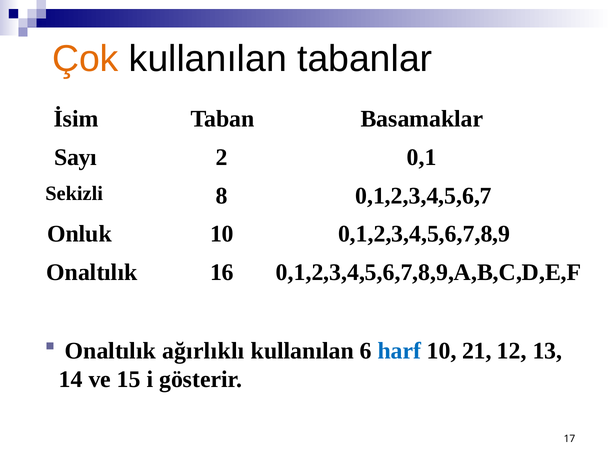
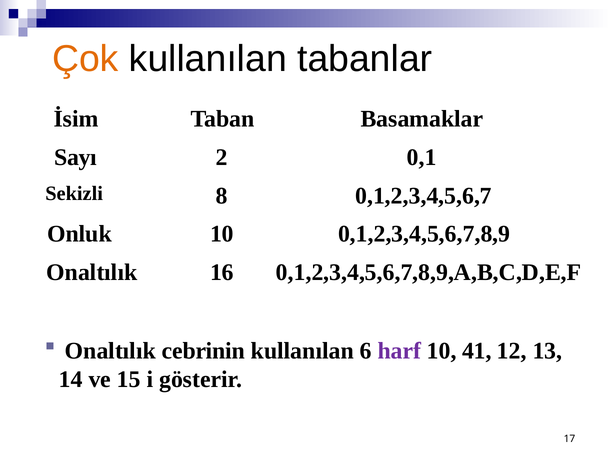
ağırlıklı: ağırlıklı -> cebrinin
harf colour: blue -> purple
21: 21 -> 41
